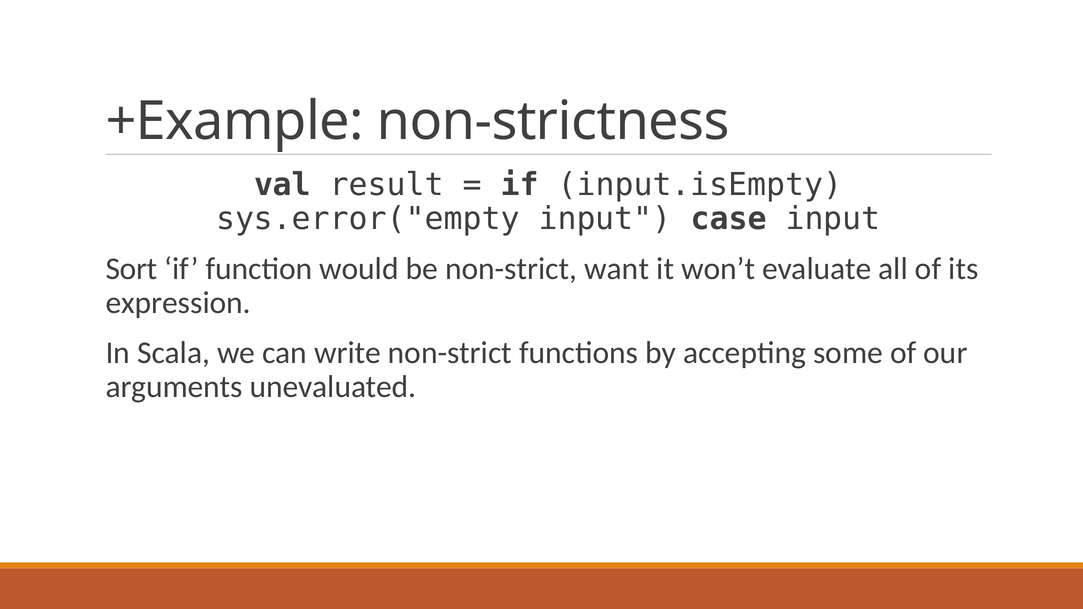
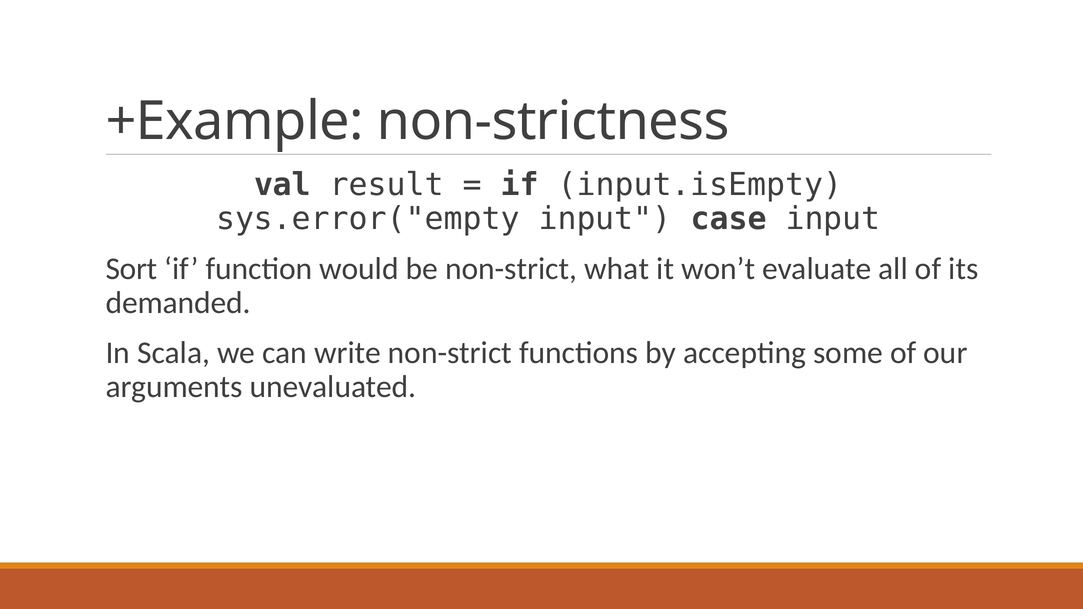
want: want -> what
expression: expression -> demanded
